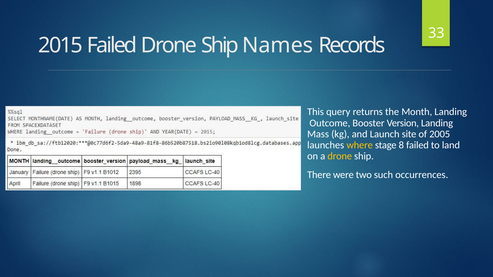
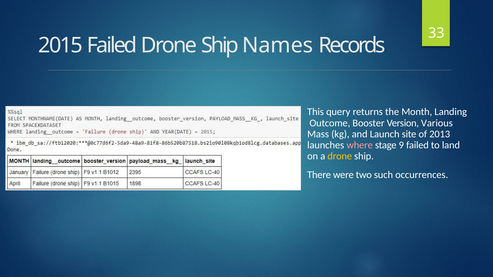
Version Landing: Landing -> Various
2005: 2005 -> 2013
where colour: yellow -> pink
8: 8 -> 9
